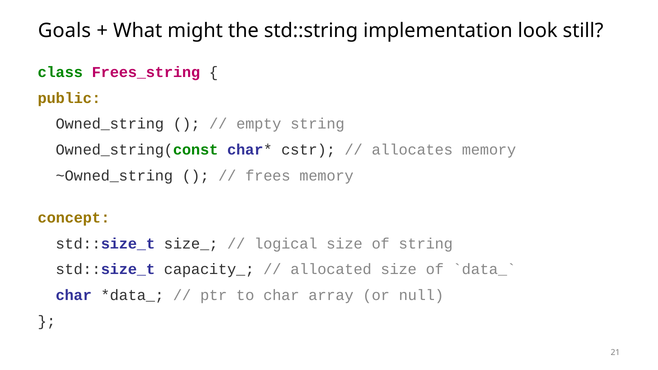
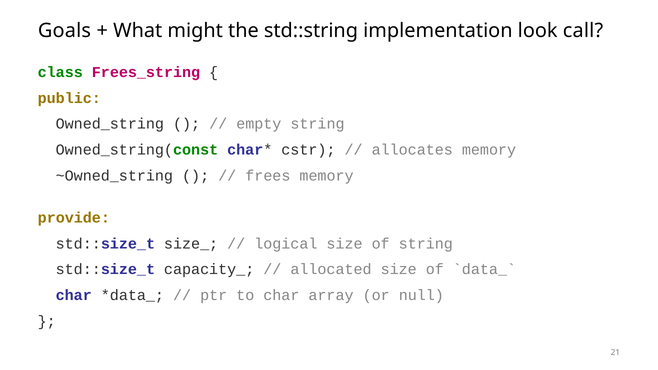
still: still -> call
concept: concept -> provide
